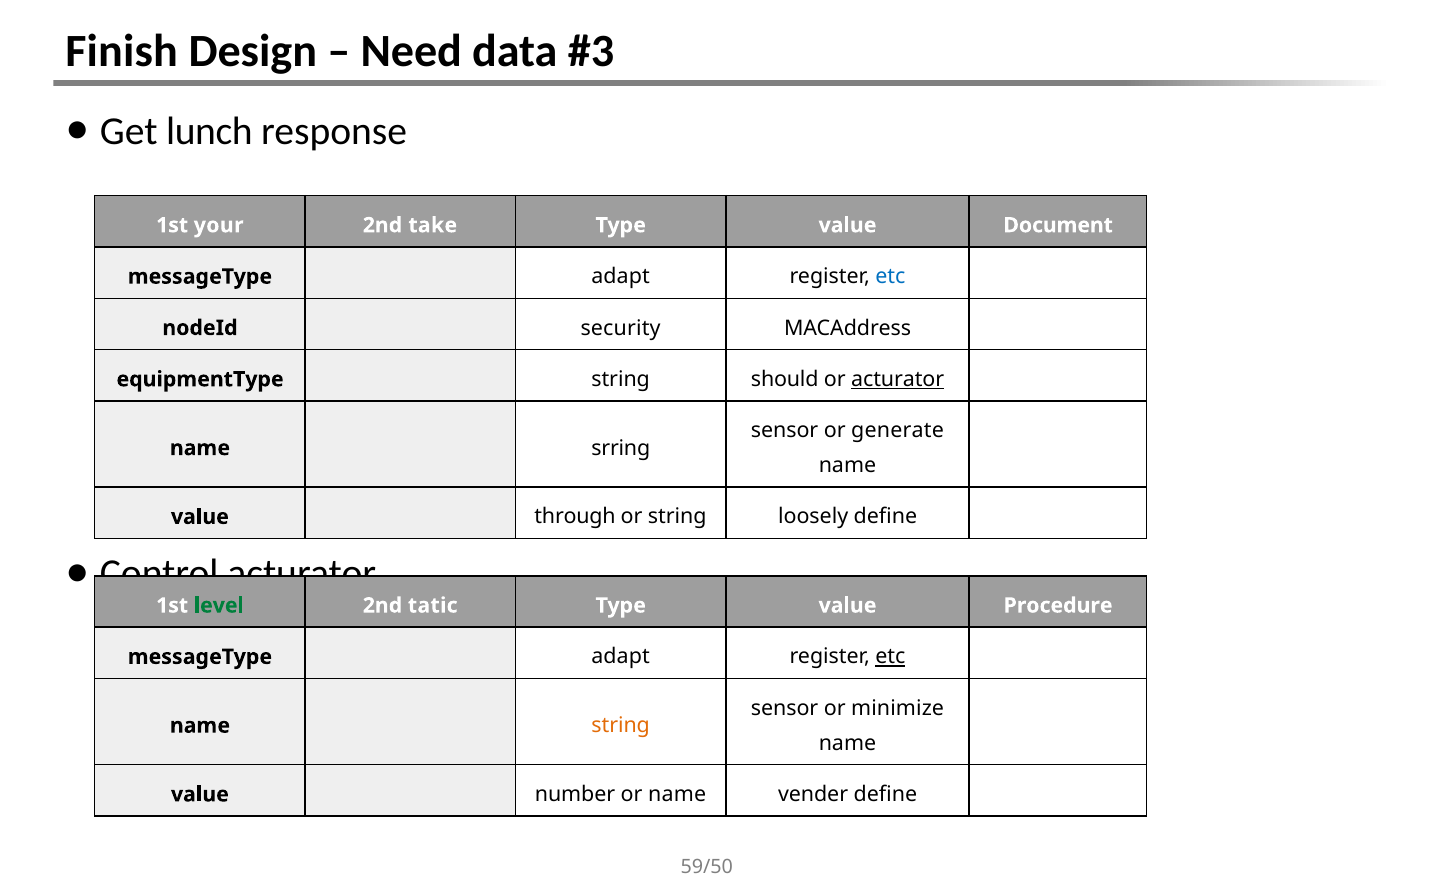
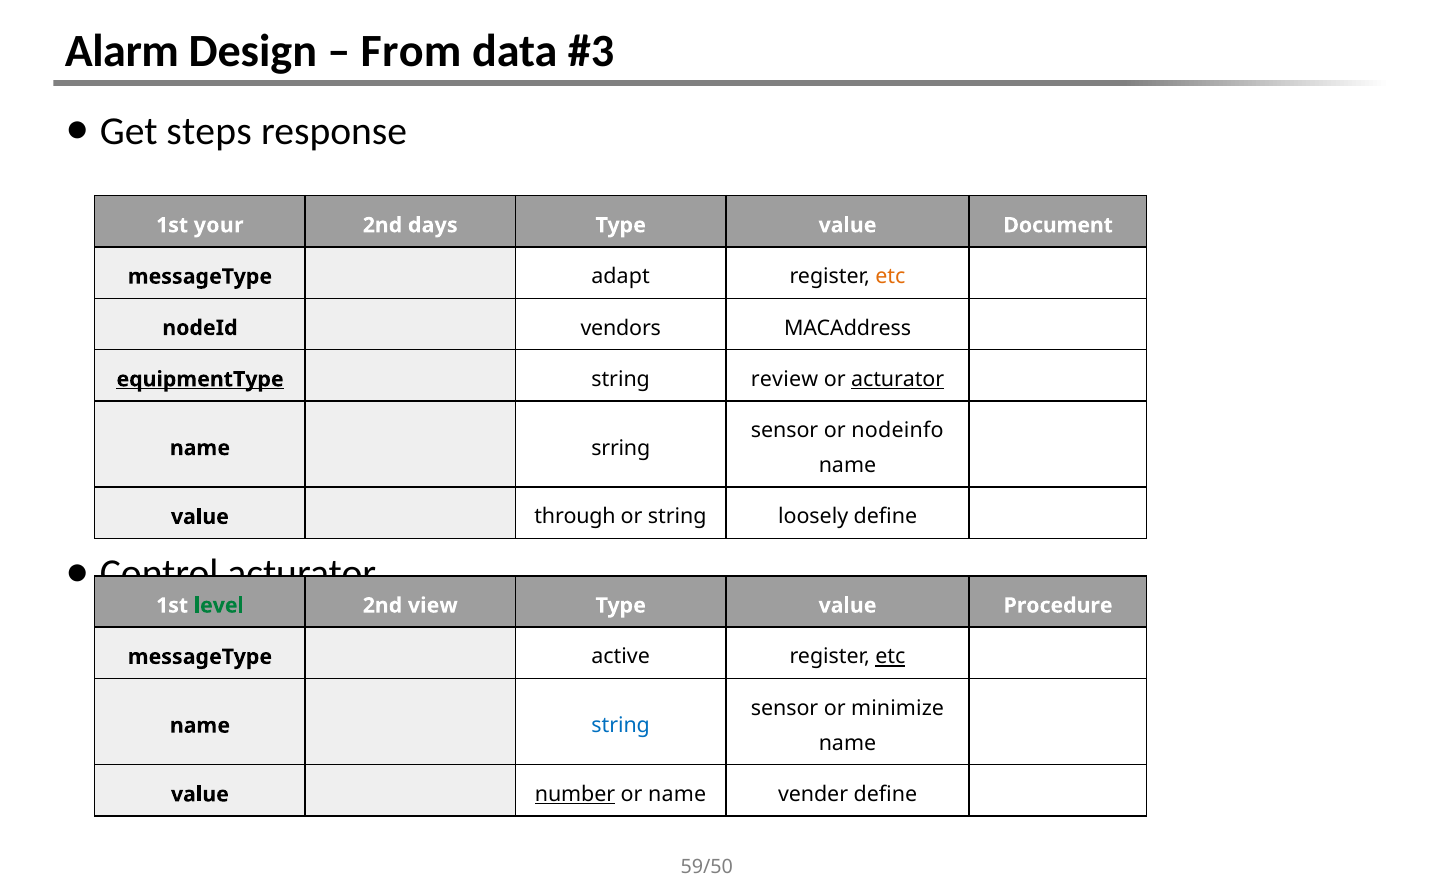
Finish: Finish -> Alarm
Need: Need -> From
lunch: lunch -> steps
take: take -> days
etc at (890, 277) colour: blue -> orange
security: security -> vendors
equipmentType underline: none -> present
should: should -> review
generate: generate -> nodeinfo
tatic: tatic -> view
adapt at (621, 657): adapt -> active
string at (621, 726) colour: orange -> blue
number underline: none -> present
